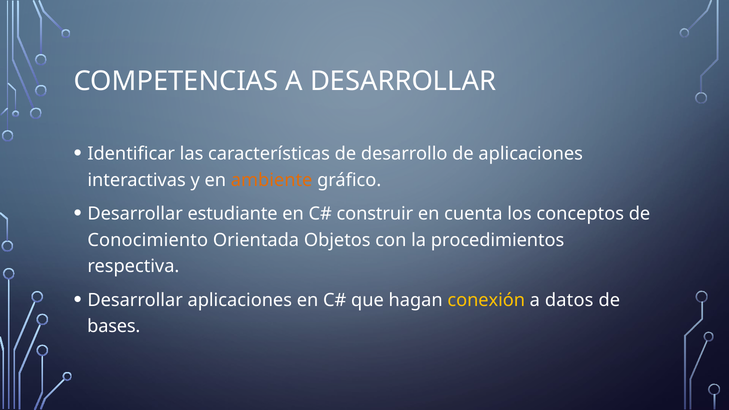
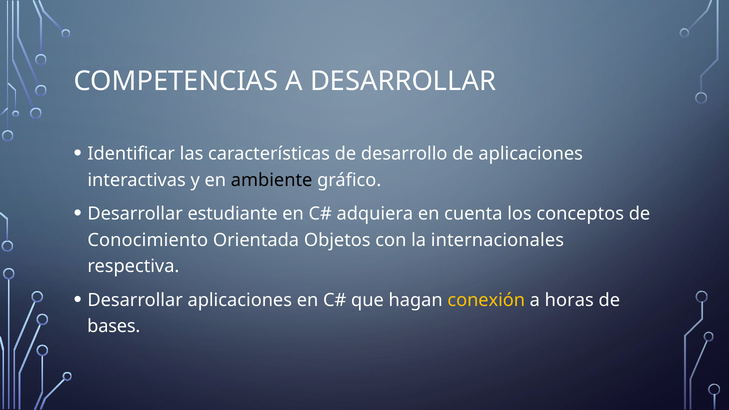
ambiente colour: orange -> black
construir: construir -> adquiera
procedimientos: procedimientos -> internacionales
datos: datos -> horas
